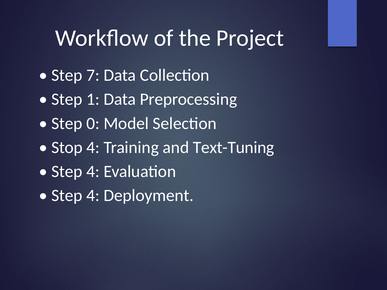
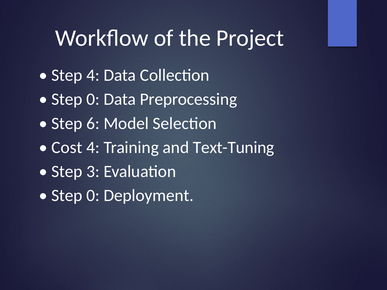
Step 7: 7 -> 4
1 at (93, 99): 1 -> 0
0: 0 -> 6
Stop: Stop -> Cost
4 at (93, 172): 4 -> 3
4 at (93, 196): 4 -> 0
